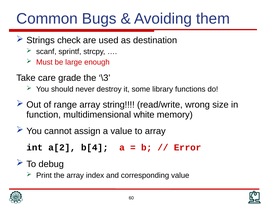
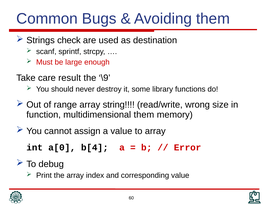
grade: grade -> result
\3: \3 -> \9
multidimensional white: white -> them
a[2: a[2 -> a[0
